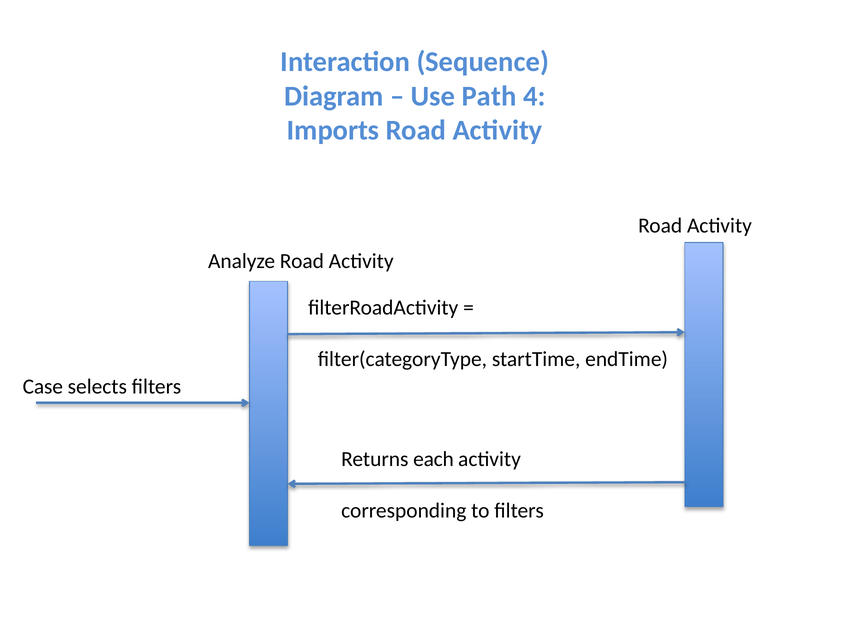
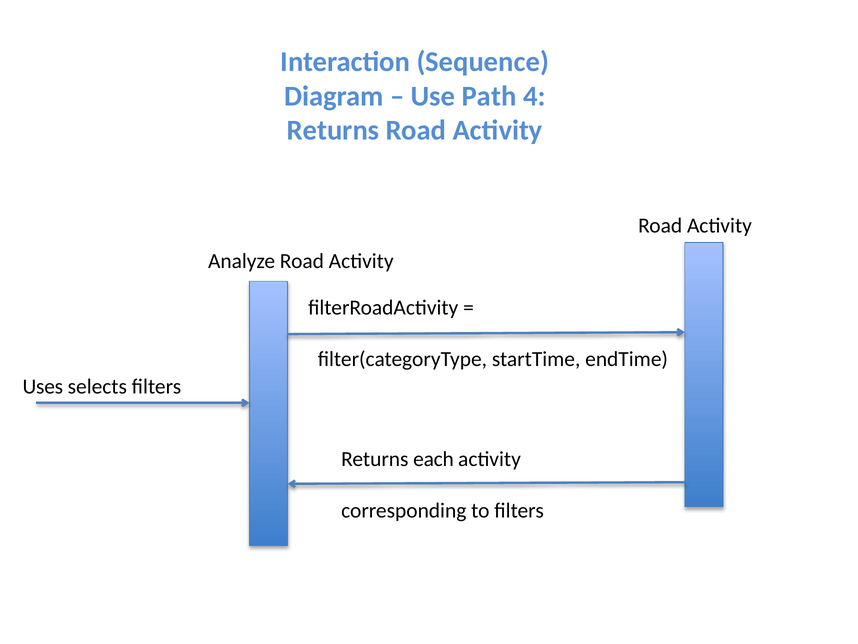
Imports at (333, 130): Imports -> Returns
Case: Case -> Uses
